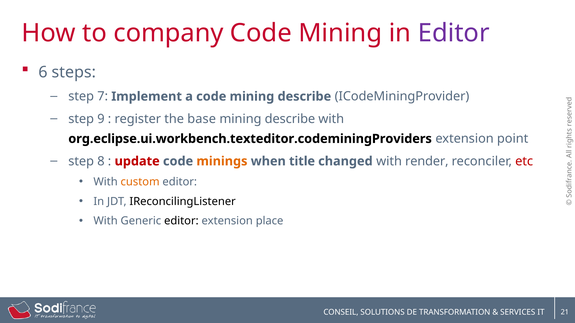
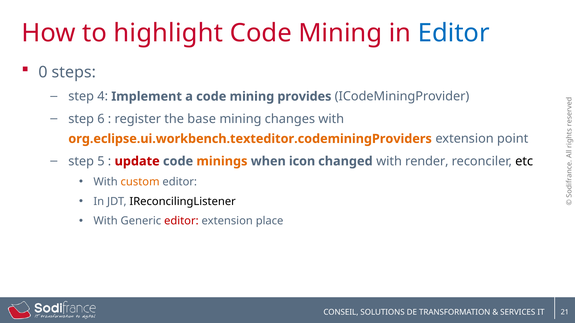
company: company -> highlight
Editor at (454, 33) colour: purple -> blue
6: 6 -> 0
7: 7 -> 4
code mining describe: describe -> provides
9: 9 -> 6
describe at (290, 119): describe -> changes
org.eclipse.ui.workbench.texteditor.codeminingProviders colour: black -> orange
8: 8 -> 5
title: title -> icon
etc colour: red -> black
editor at (181, 221) colour: black -> red
